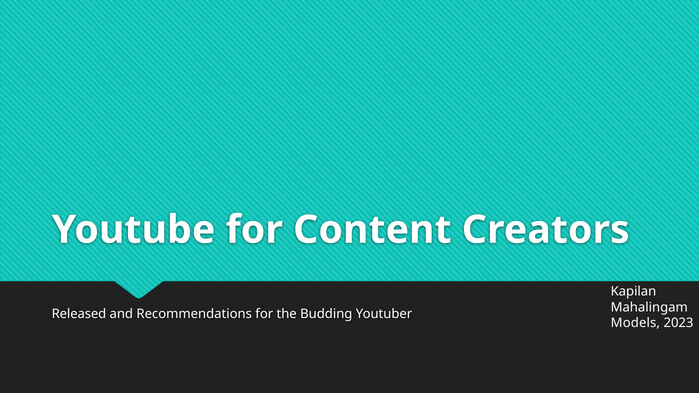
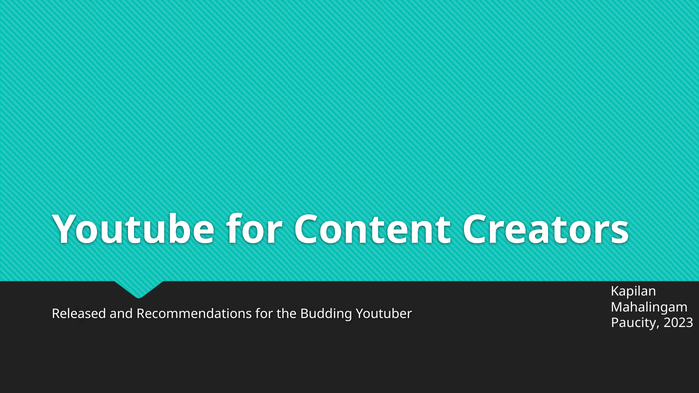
Models: Models -> Paucity
